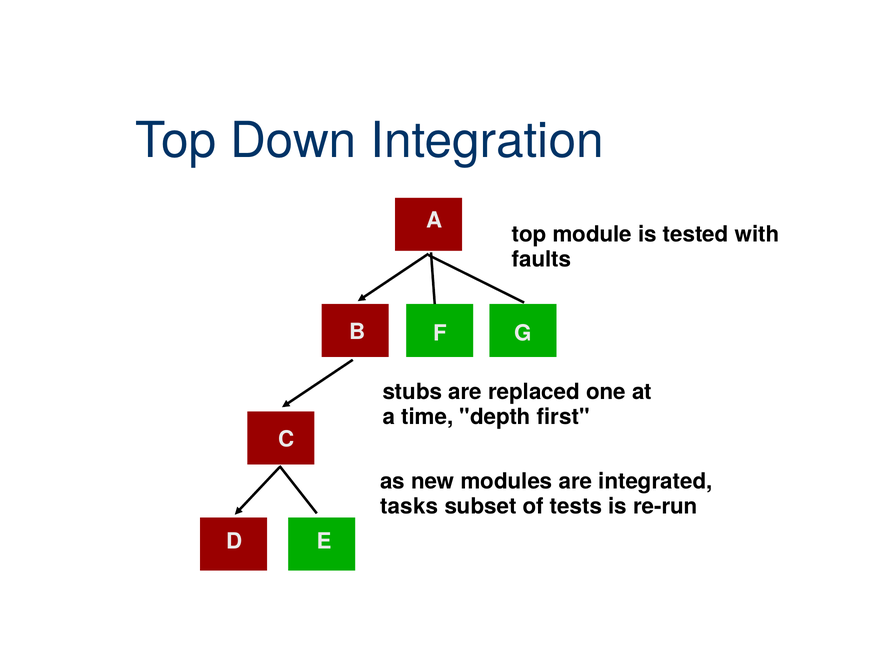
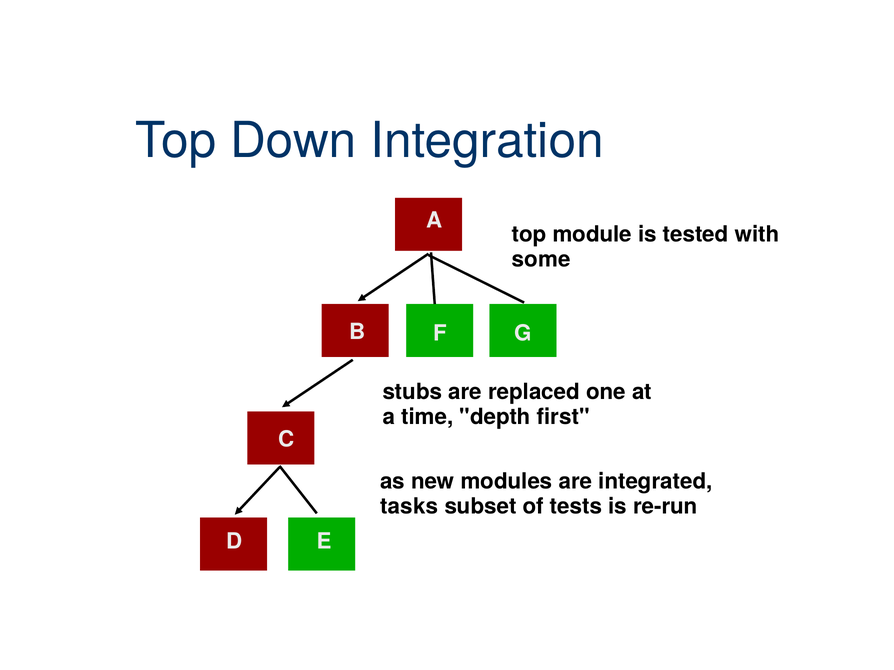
faults: faults -> some
